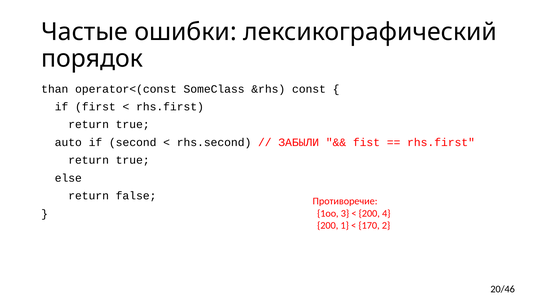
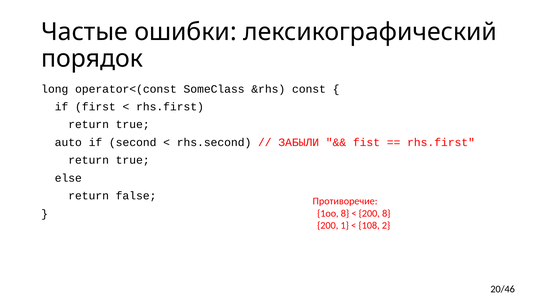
than: than -> long
1oo 3: 3 -> 8
200 4: 4 -> 8
170: 170 -> 108
